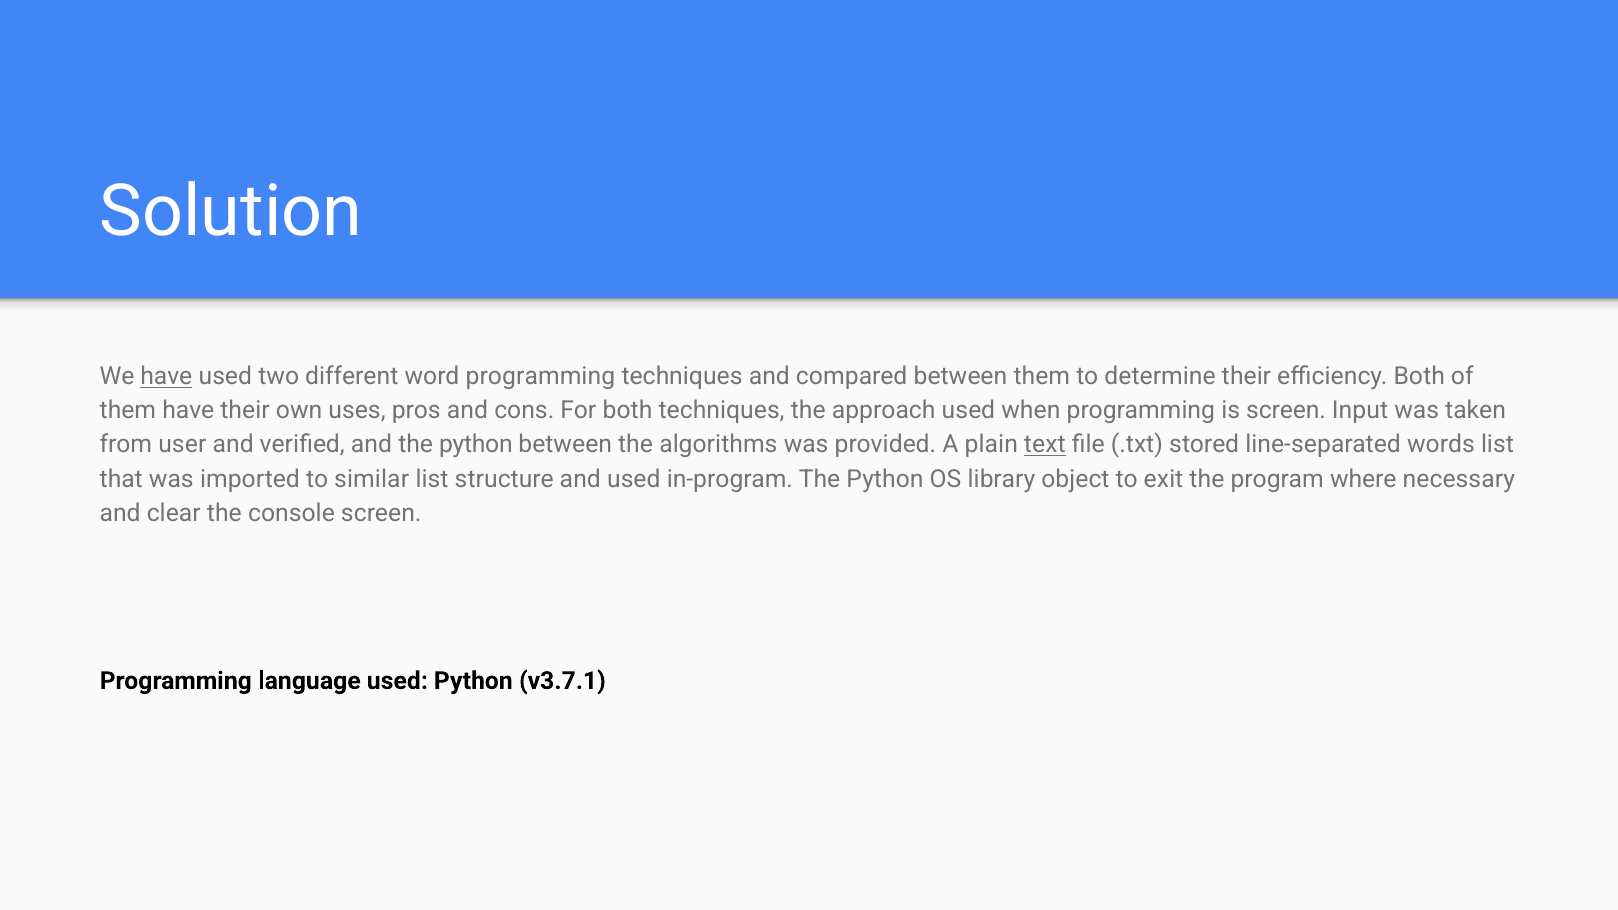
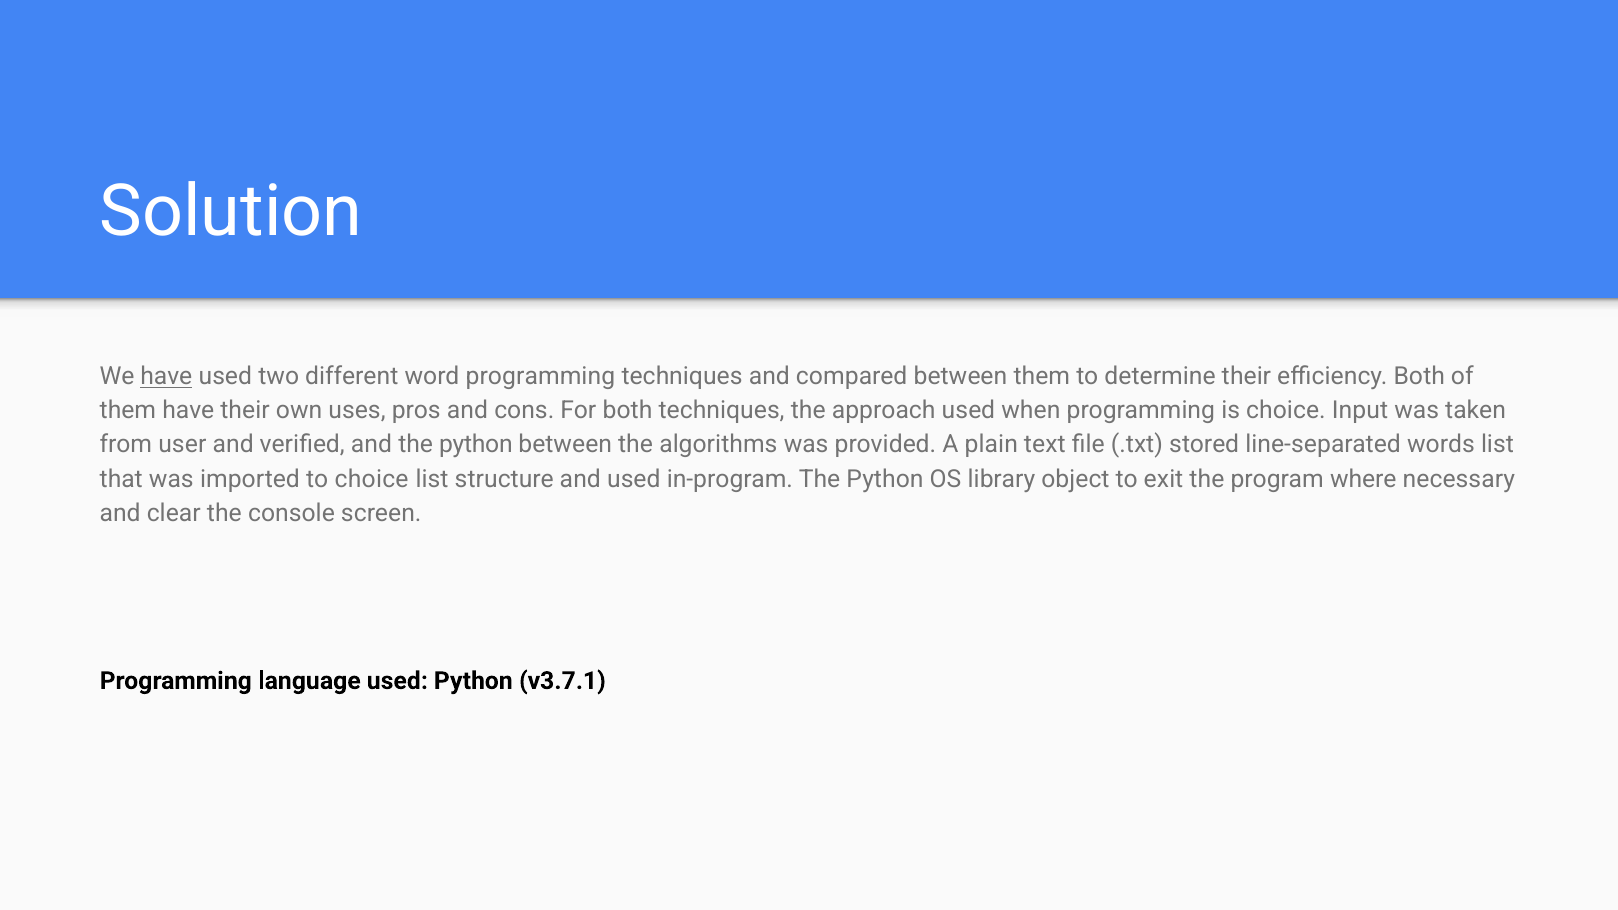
is screen: screen -> choice
text underline: present -> none
to similar: similar -> choice
